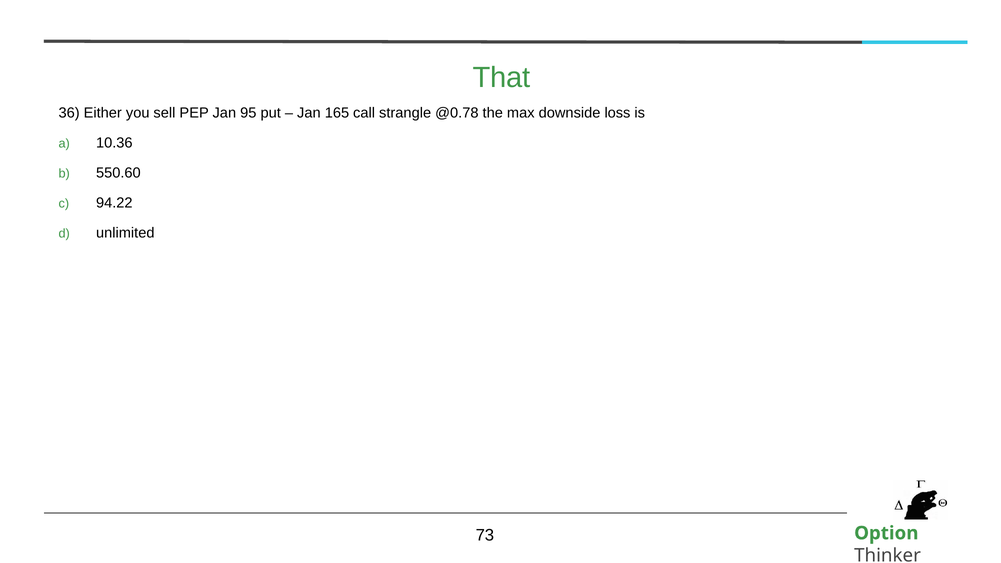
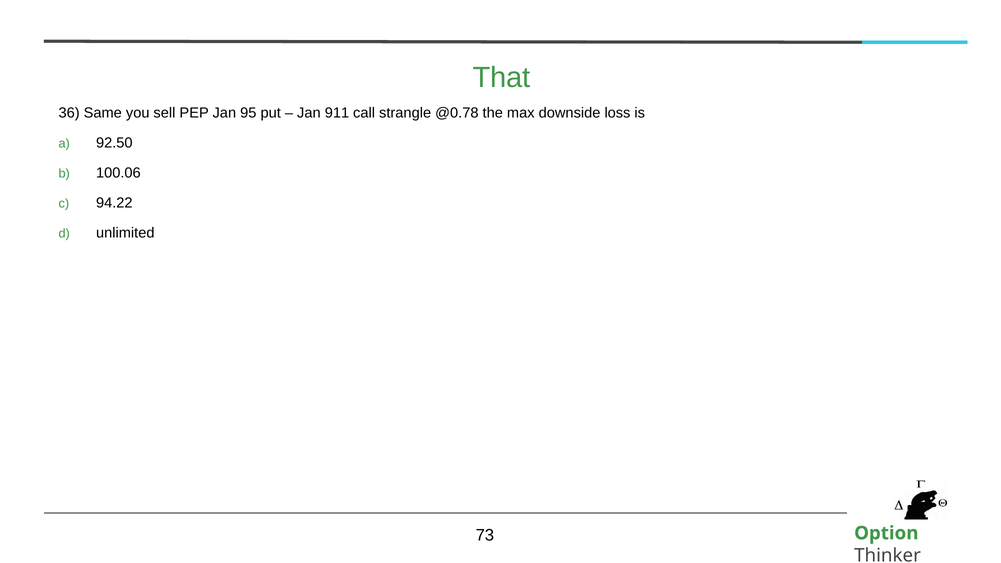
Either: Either -> Same
165: 165 -> 911
10.36: 10.36 -> 92.50
550.60: 550.60 -> 100.06
